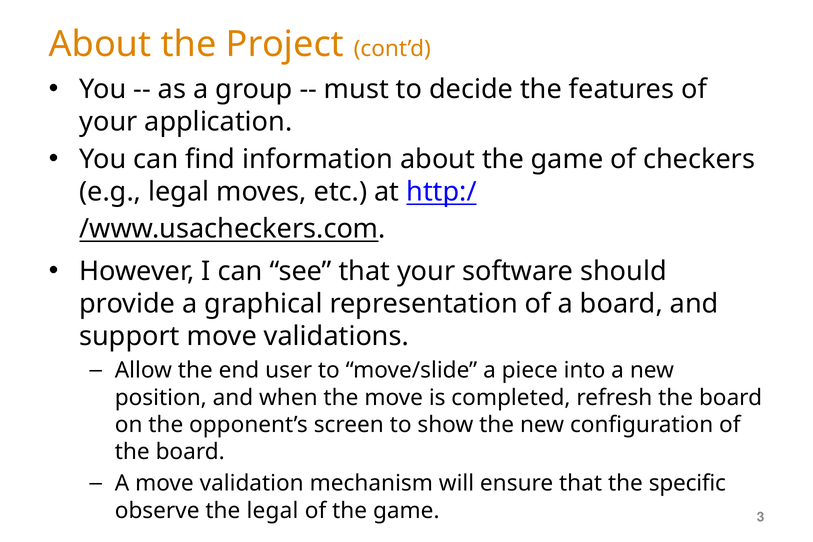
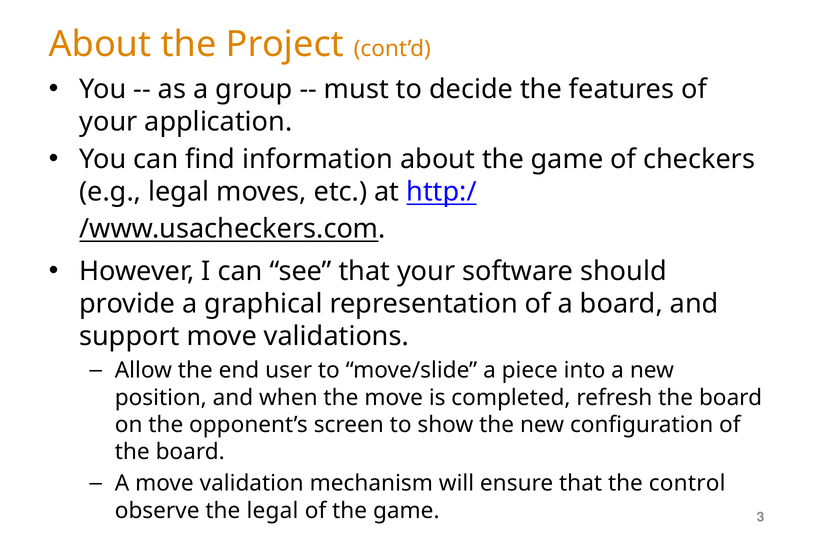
specific: specific -> control
